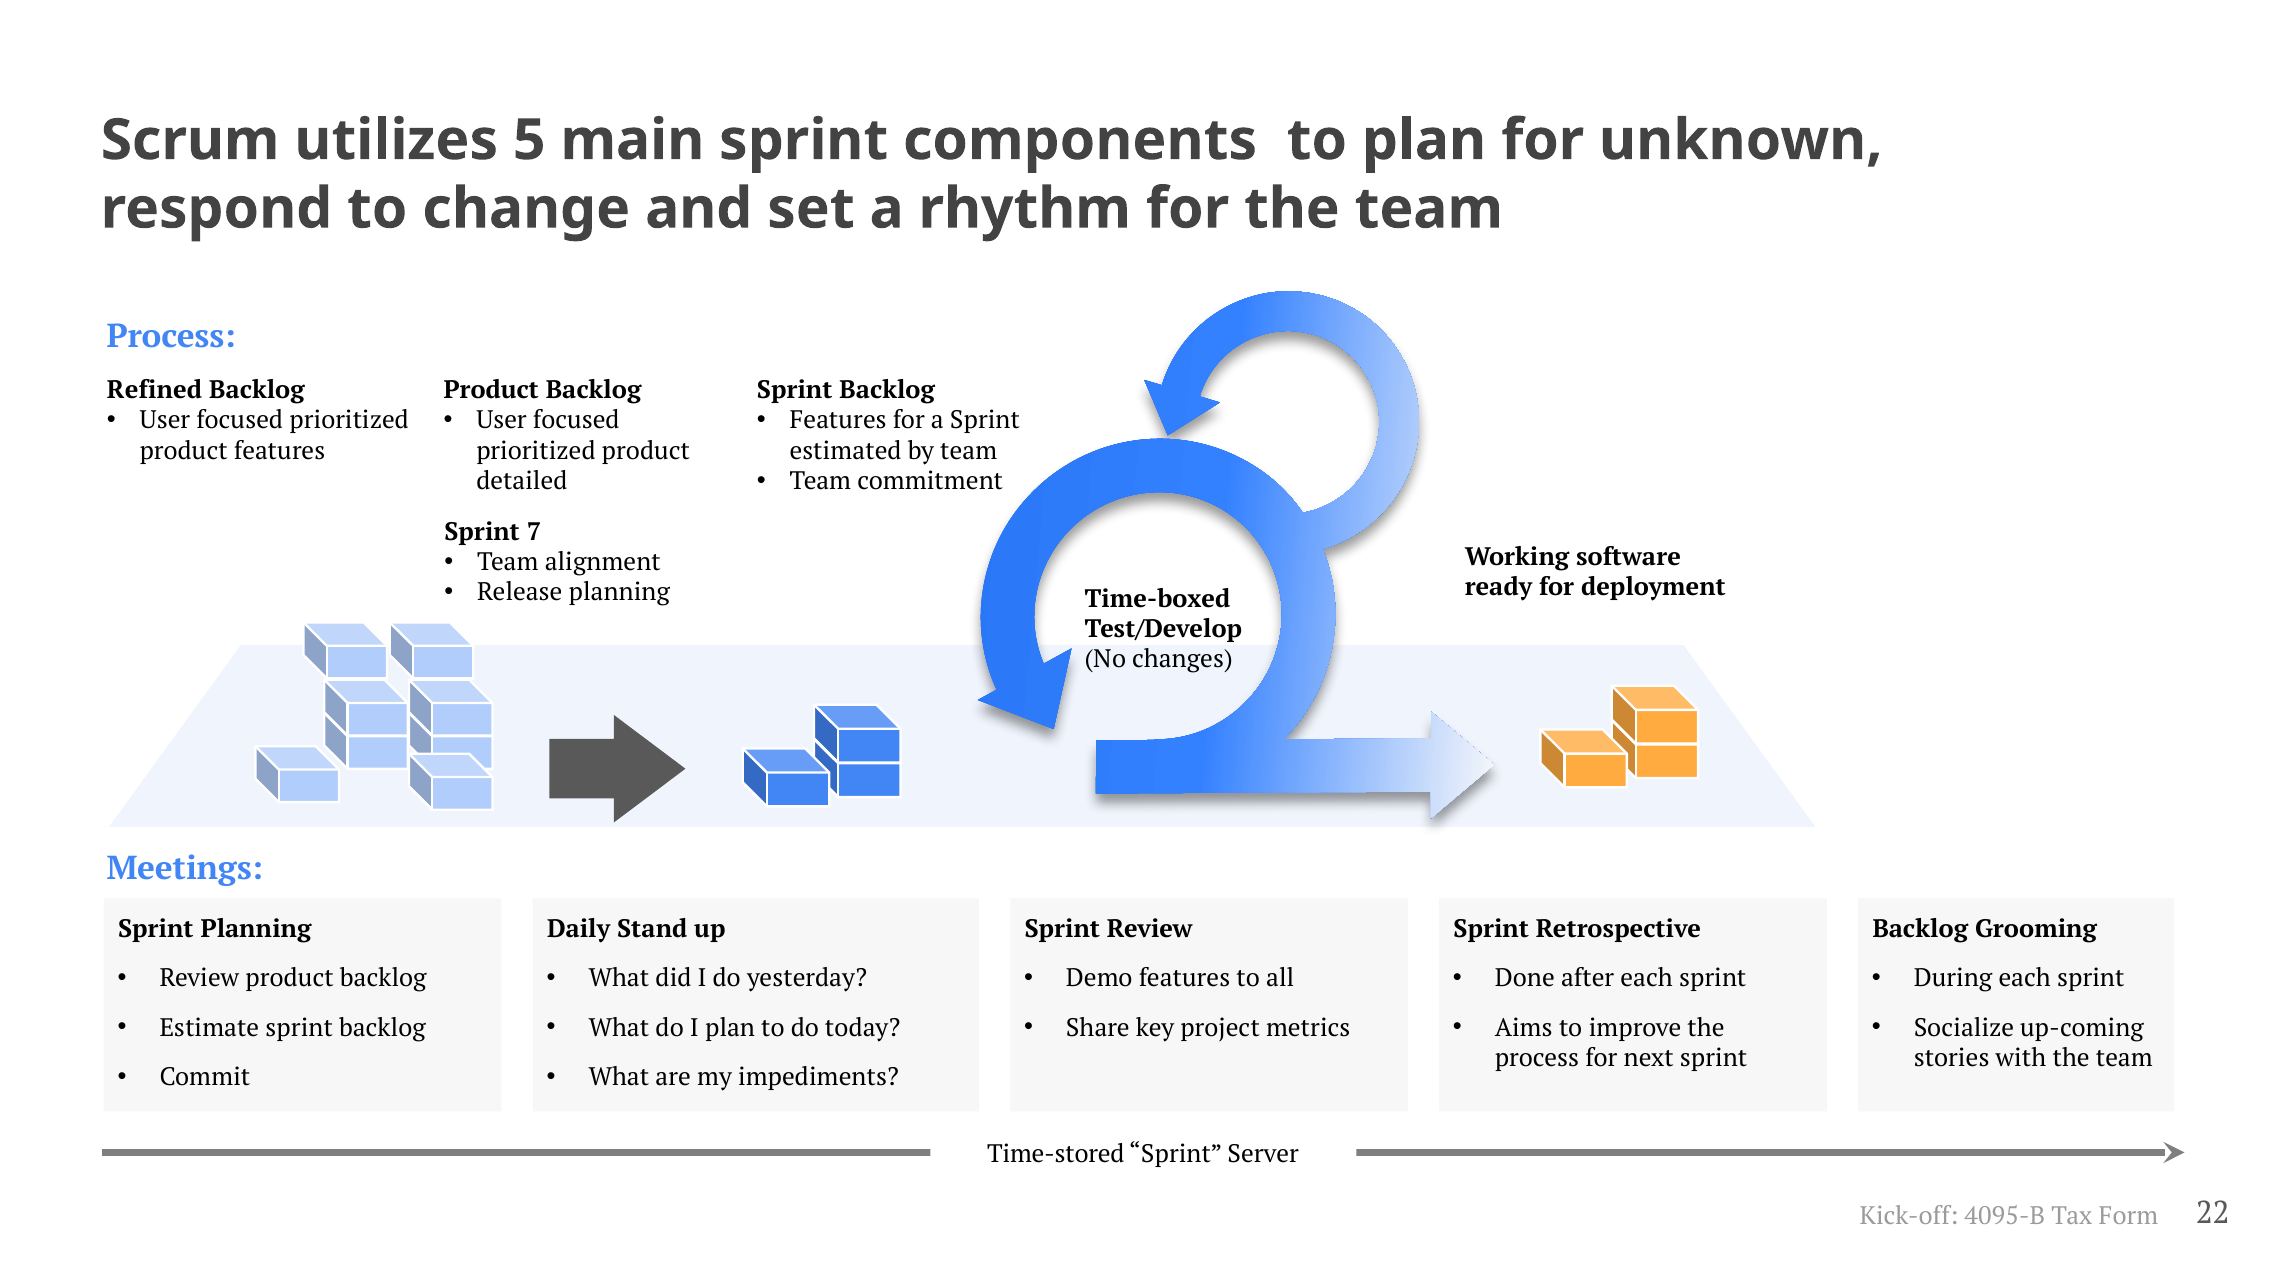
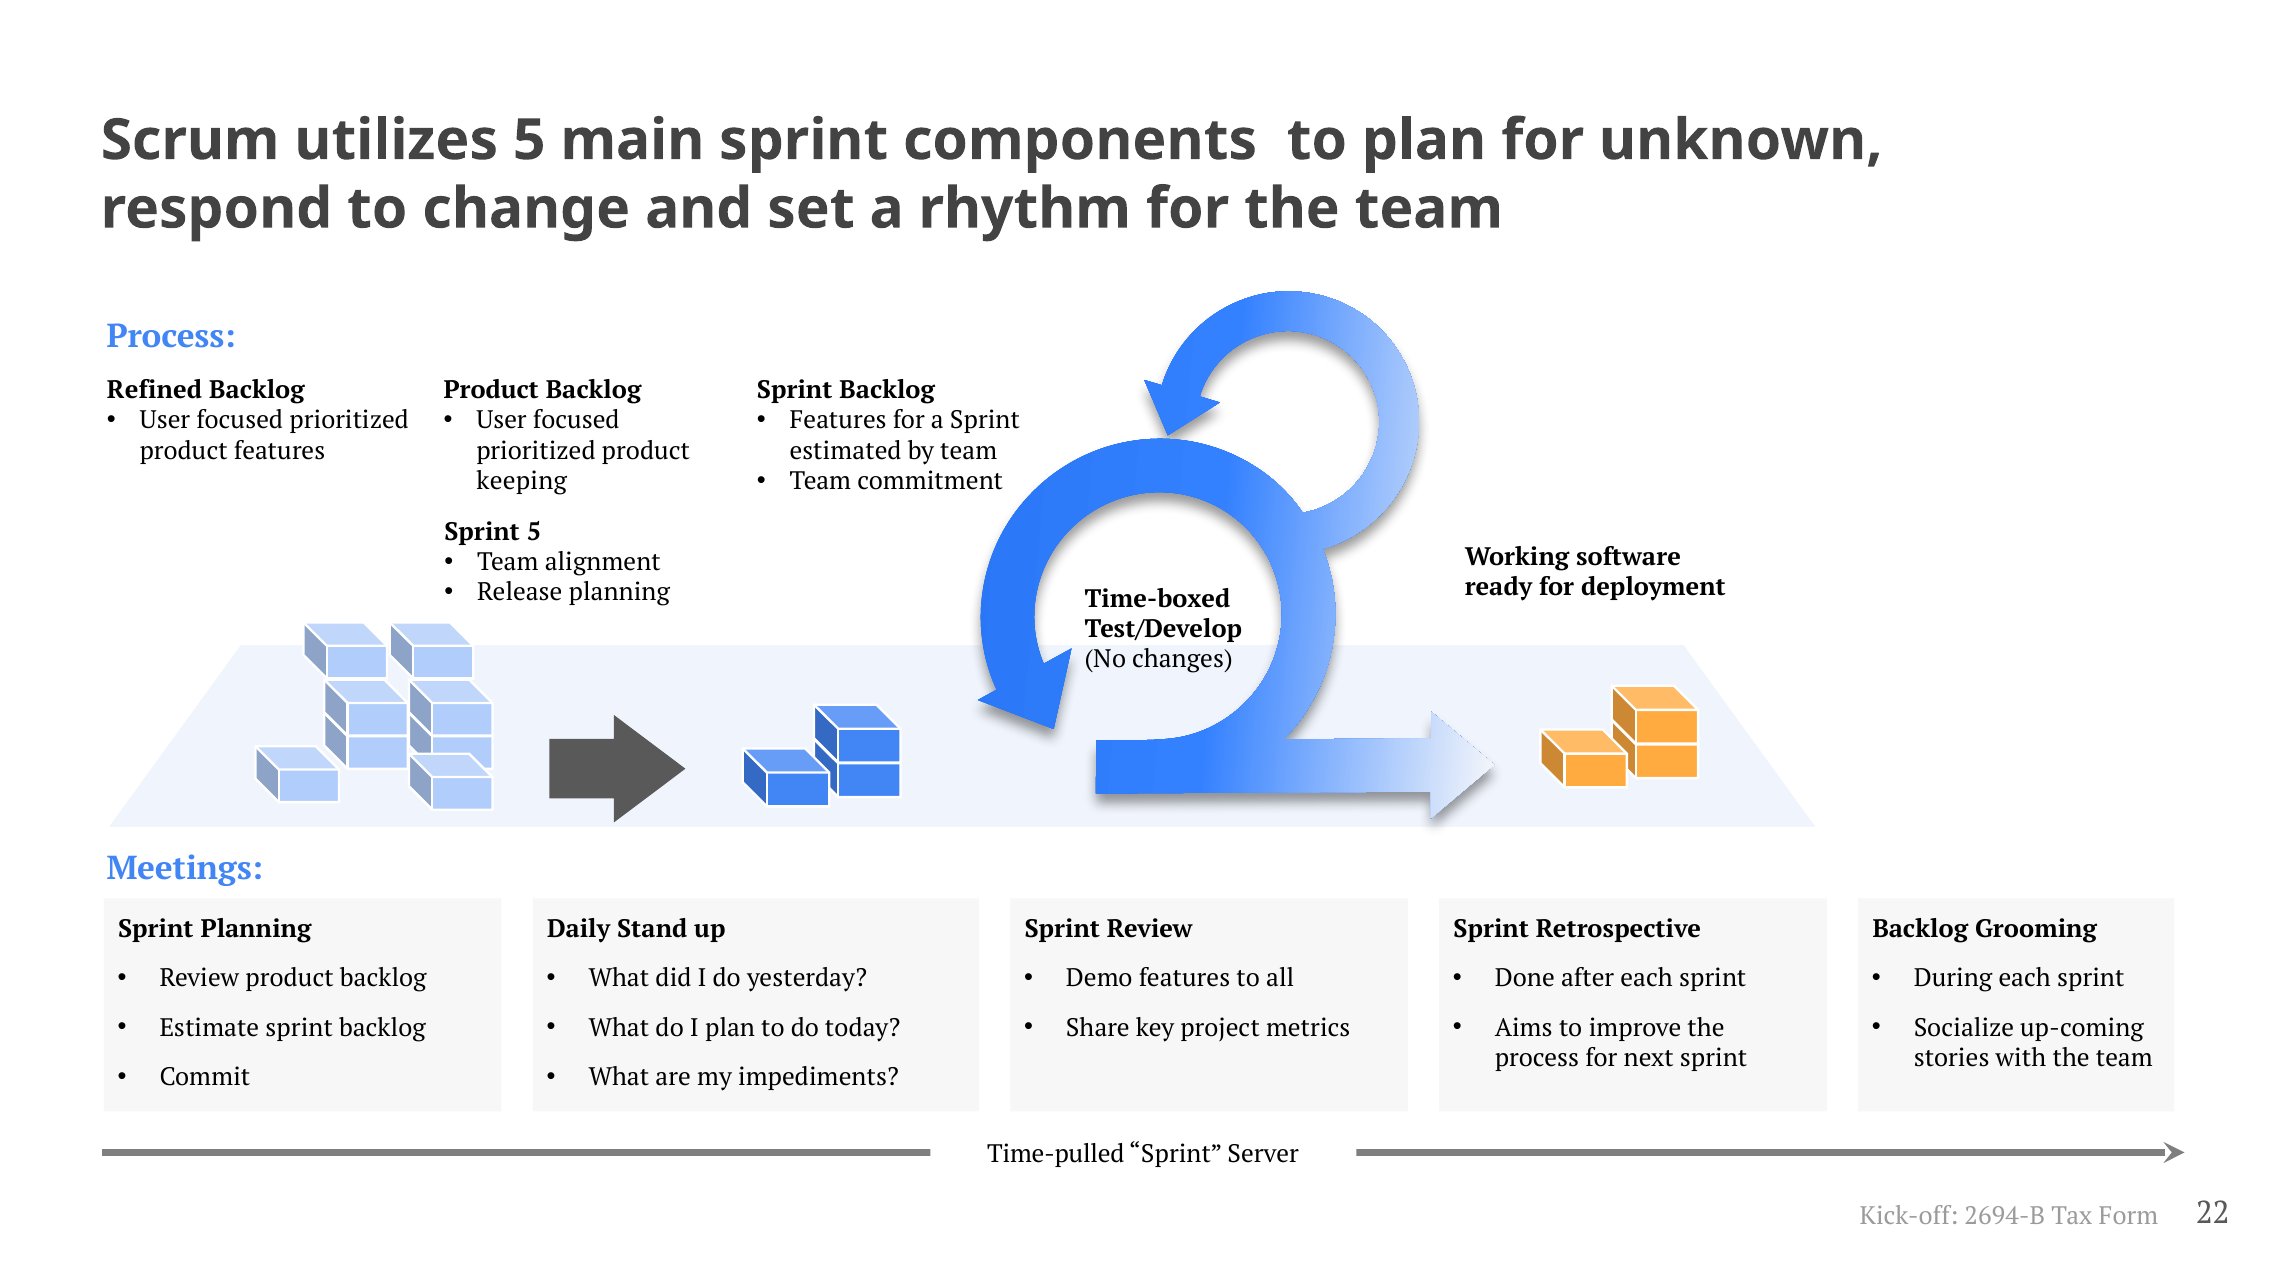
detailed: detailed -> keeping
Sprint 7: 7 -> 5
Time-stored: Time-stored -> Time-pulled
4095-B: 4095-B -> 2694-B
